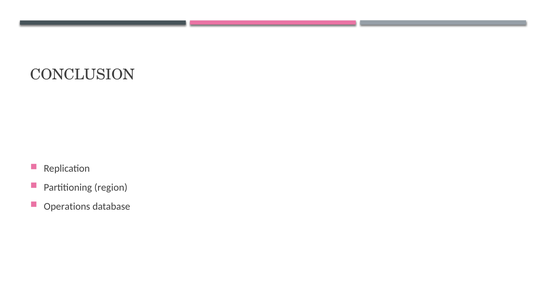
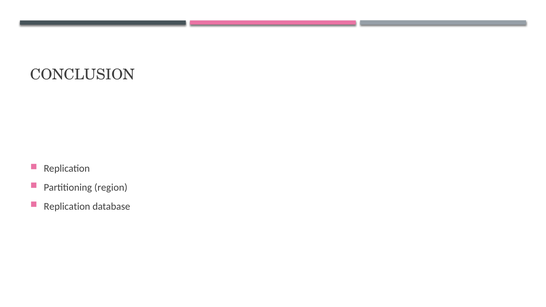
Operations at (67, 206): Operations -> Replication
